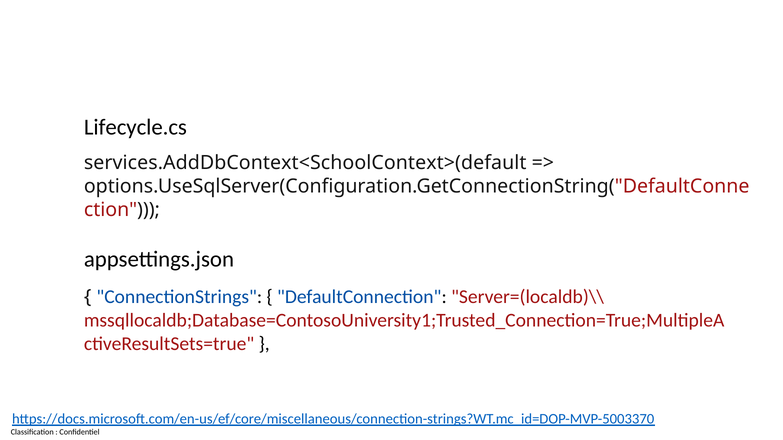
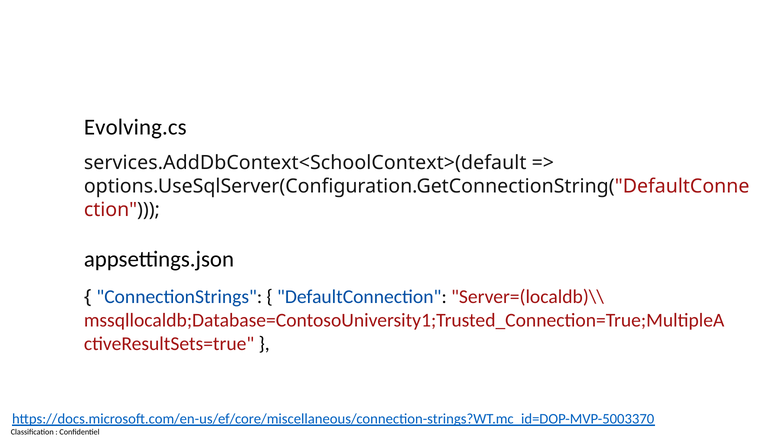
Lifecycle.cs: Lifecycle.cs -> Evolving.cs
